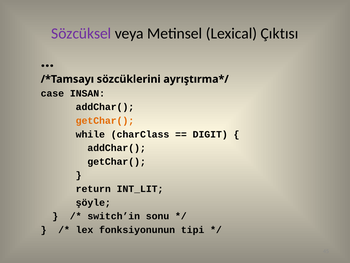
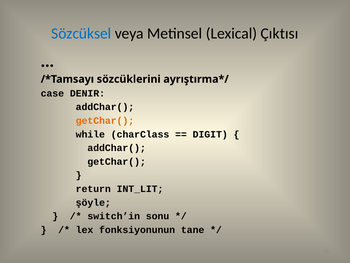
Sözcüksel colour: purple -> blue
INSAN: INSAN -> DENIR
tipi: tipi -> tane
